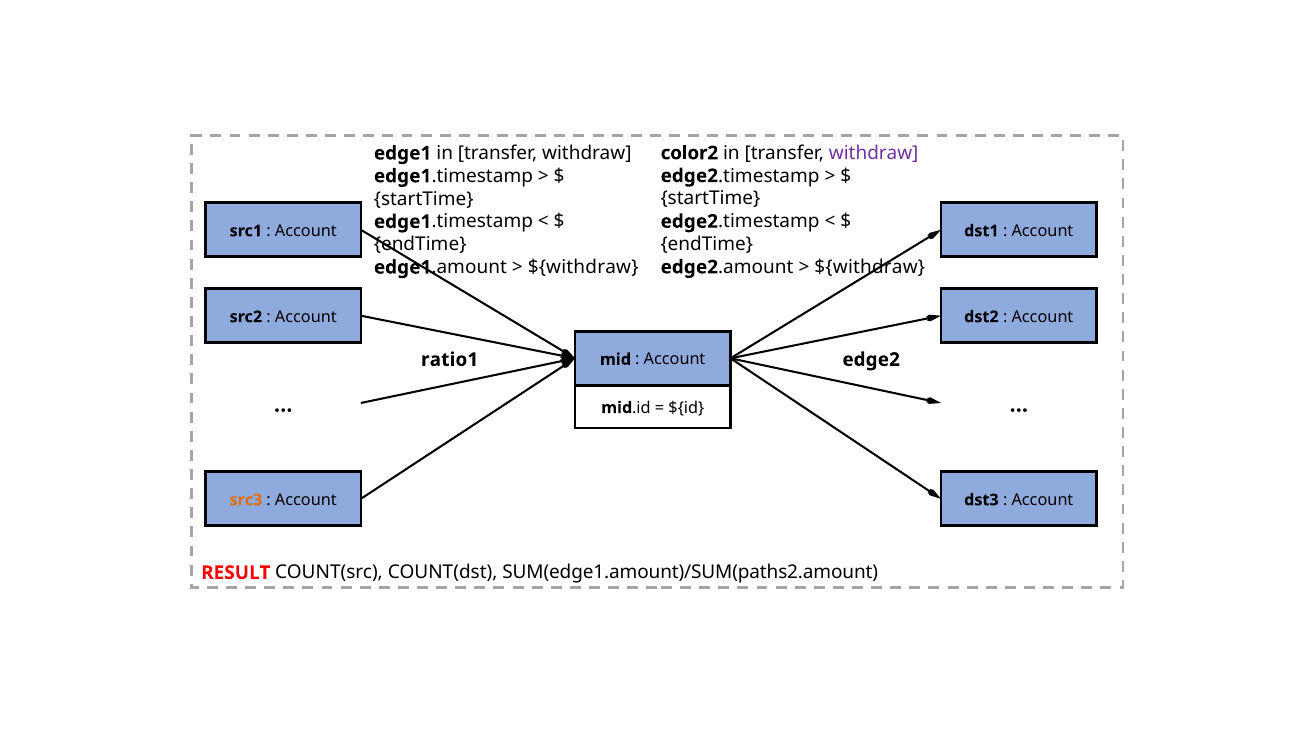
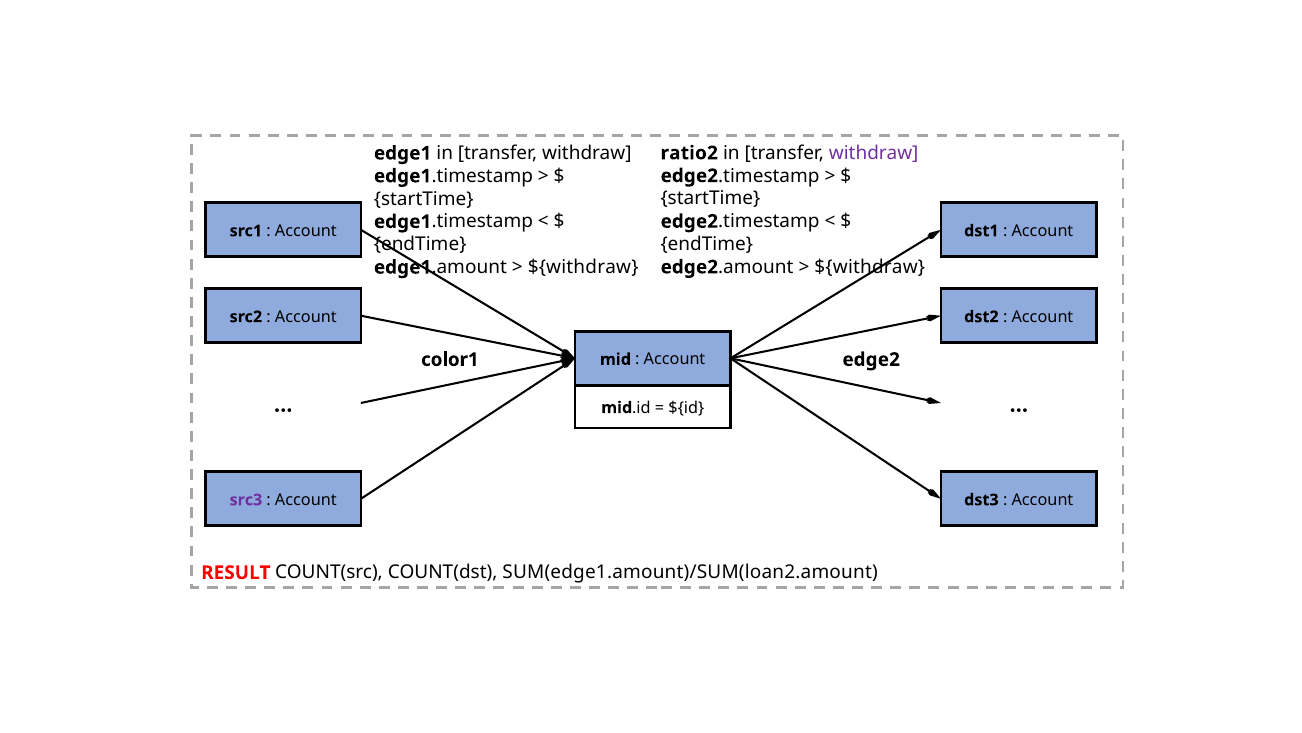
color2: color2 -> ratio2
ratio1: ratio1 -> color1
src3 colour: orange -> purple
SUM(edge1.amount)/SUM(paths2.amount: SUM(edge1.amount)/SUM(paths2.amount -> SUM(edge1.amount)/SUM(loan2.amount
